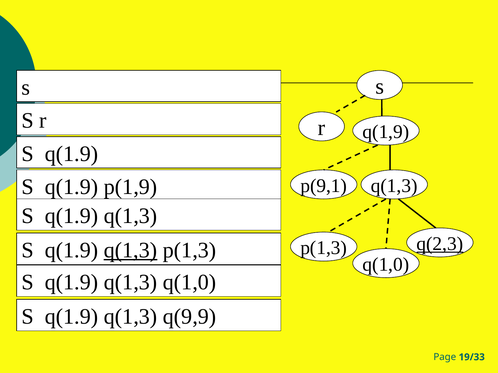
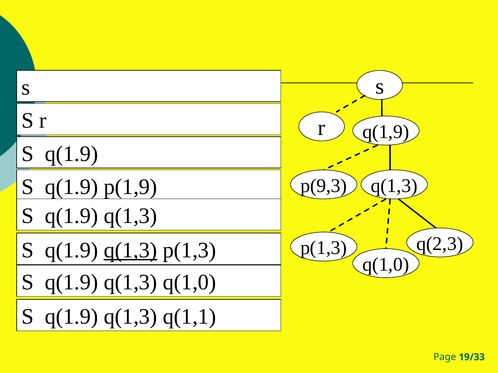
p(9,1: p(9,1 -> p(9,3
q(2,3 underline: present -> none
q(9,9: q(9,9 -> q(1,1
